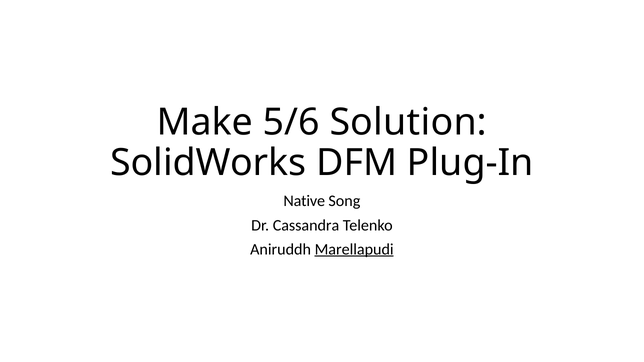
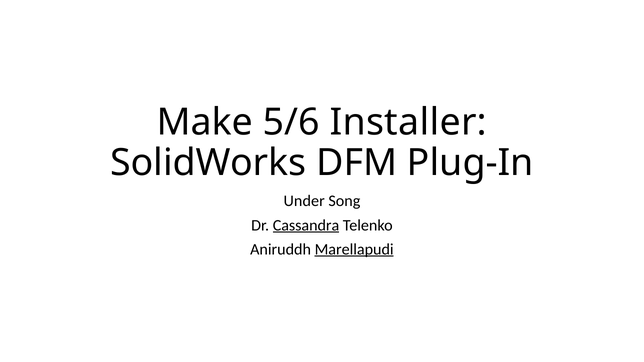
Solution: Solution -> Installer
Native: Native -> Under
Cassandra underline: none -> present
